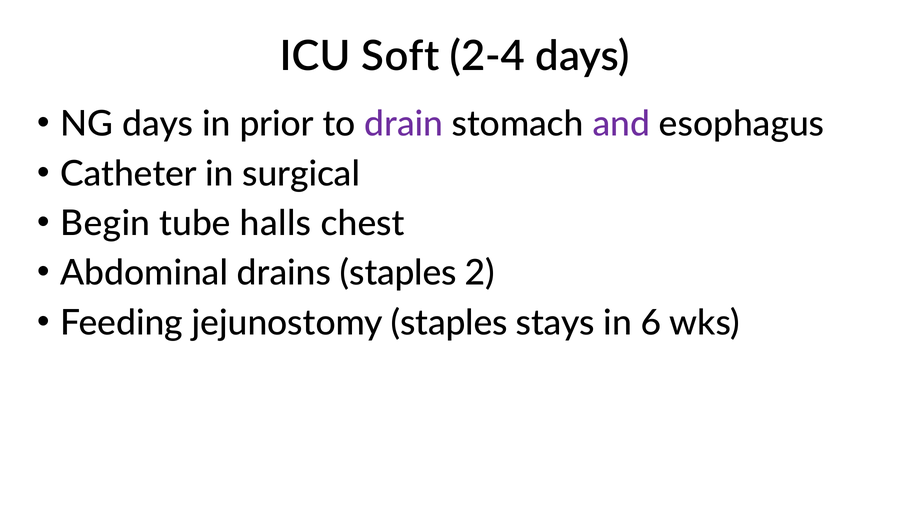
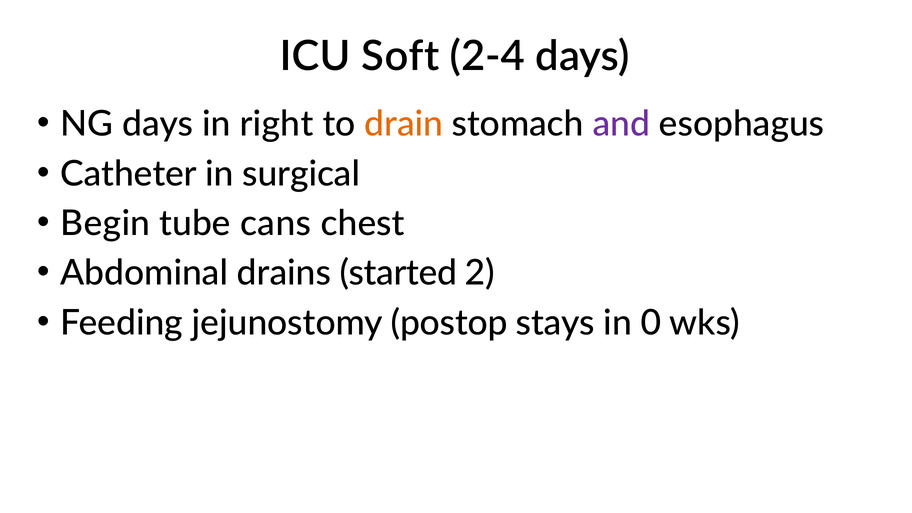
prior: prior -> right
drain colour: purple -> orange
halls: halls -> cans
drains staples: staples -> started
jejunostomy staples: staples -> postop
6: 6 -> 0
